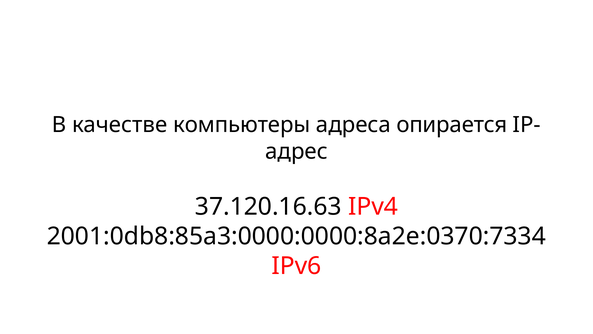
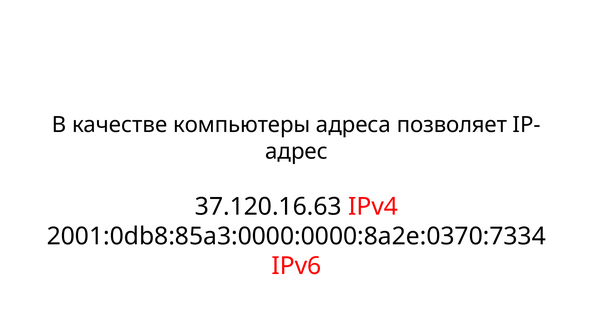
опирается: опирается -> позволяет
